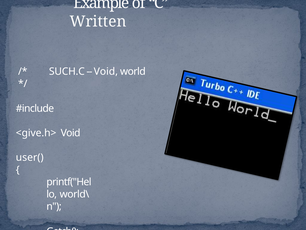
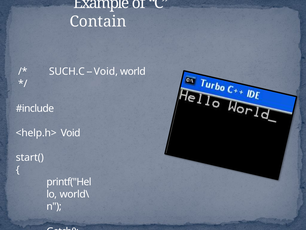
Written: Written -> Contain
<give.h>: <give.h> -> <help.h>
user(: user( -> start(
